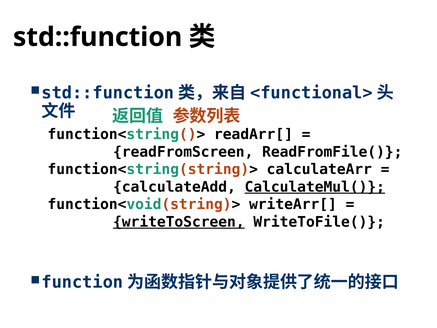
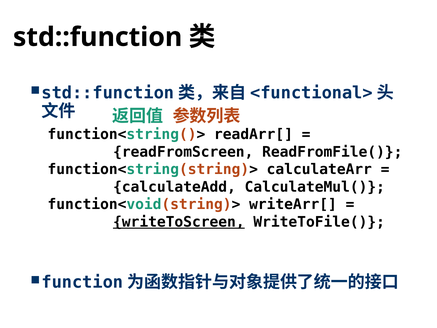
CalculateMul( underline: present -> none
